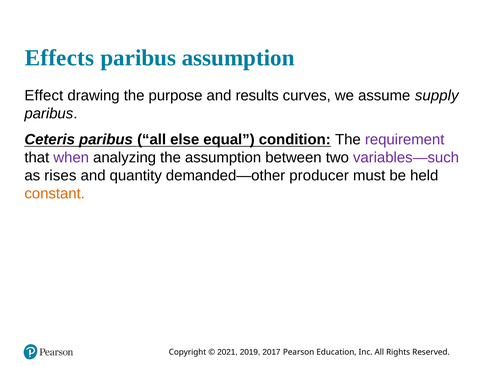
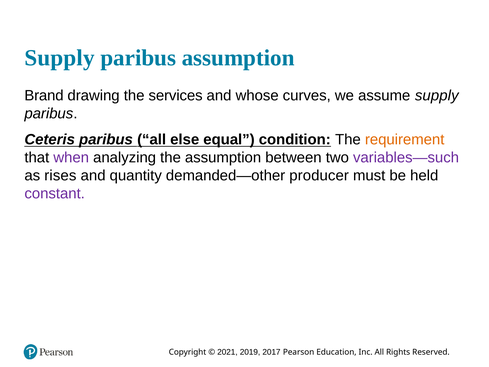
Effects at (59, 58): Effects -> Supply
Effect: Effect -> Brand
purpose: purpose -> services
results: results -> whose
requirement colour: purple -> orange
constant colour: orange -> purple
